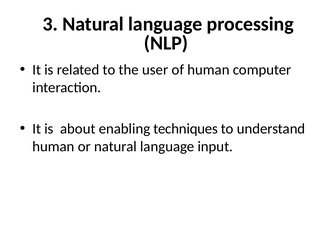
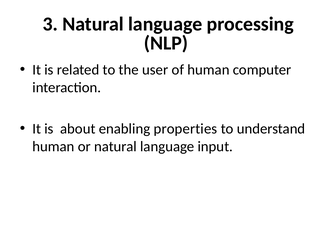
techniques: techniques -> properties
